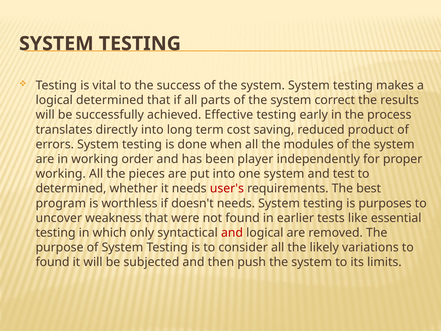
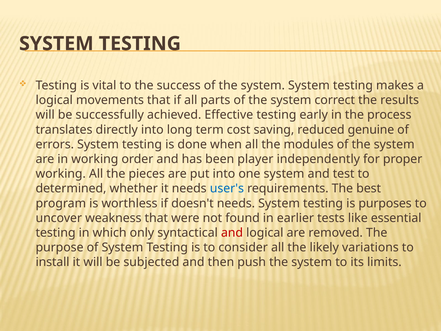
logical determined: determined -> movements
product: product -> genuine
user's colour: red -> blue
found at (53, 262): found -> install
